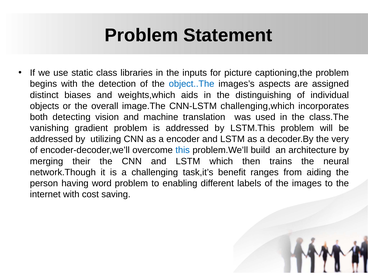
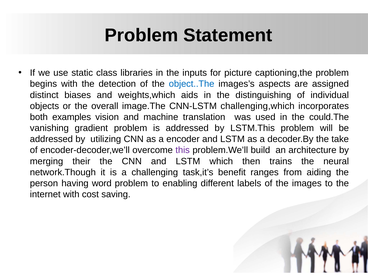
detecting: detecting -> examples
class.The: class.The -> could.The
very: very -> take
this colour: blue -> purple
